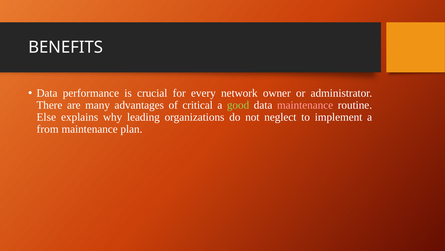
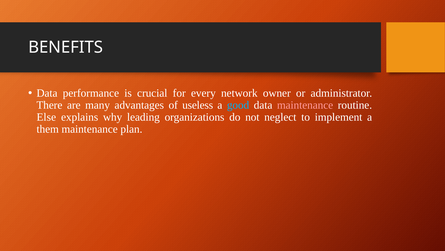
critical: critical -> useless
good colour: light green -> light blue
from: from -> them
